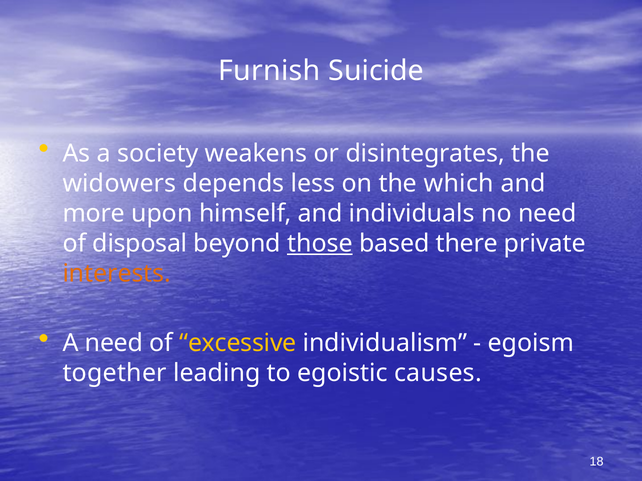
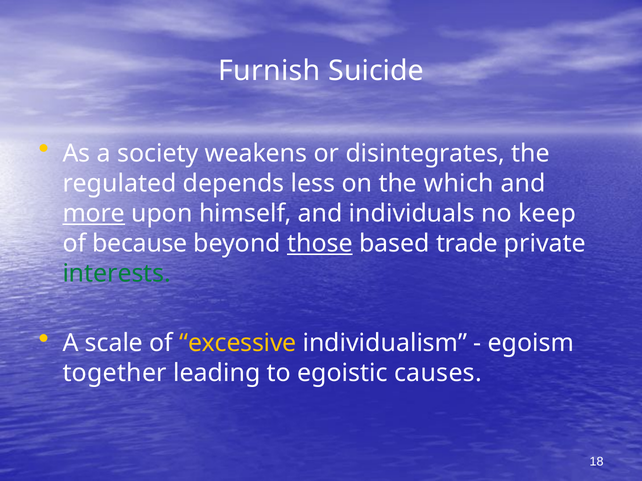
widowers: widowers -> regulated
more underline: none -> present
no need: need -> keep
disposal: disposal -> because
there: there -> trade
interests colour: orange -> green
A need: need -> scale
